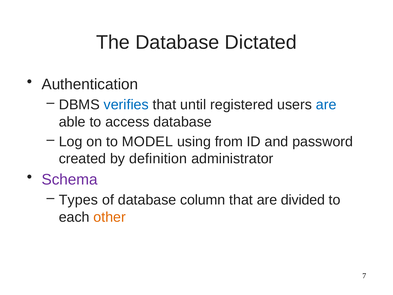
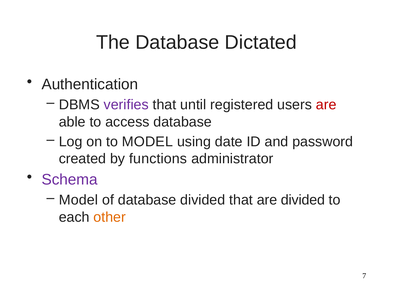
verifies colour: blue -> purple
are at (326, 105) colour: blue -> red
from: from -> date
definition: definition -> functions
Types at (78, 200): Types -> Model
database column: column -> divided
